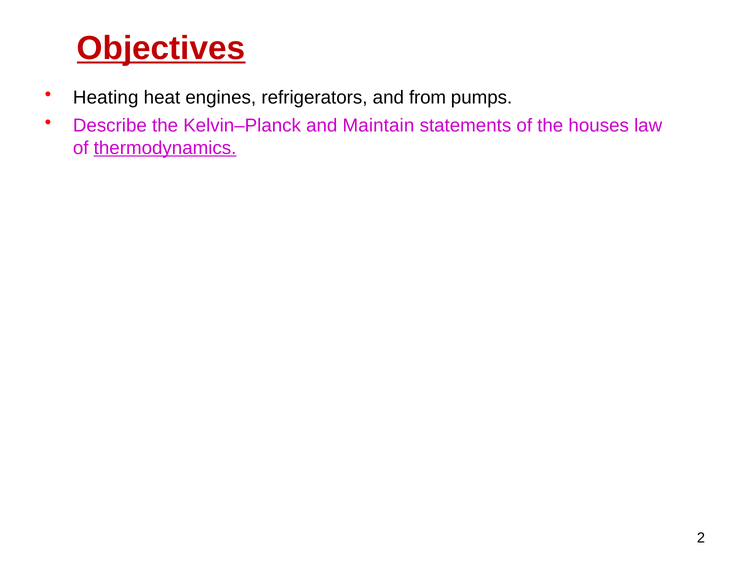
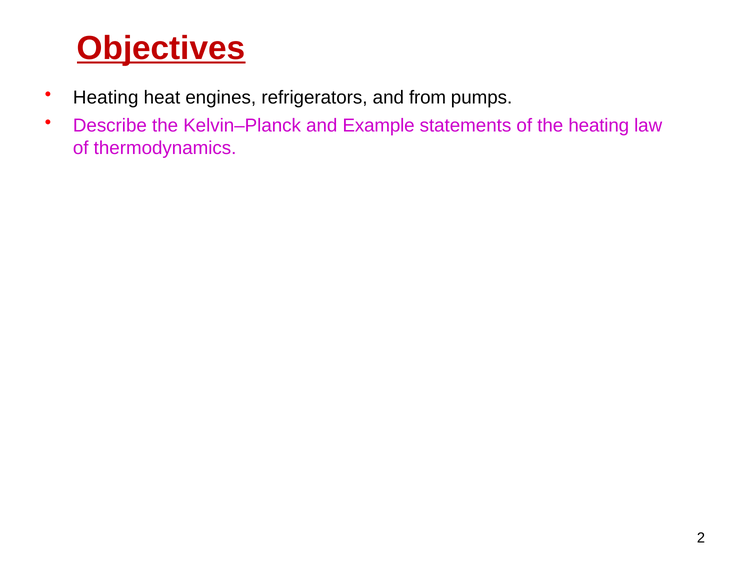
Maintain: Maintain -> Example
the houses: houses -> heating
thermodynamics underline: present -> none
